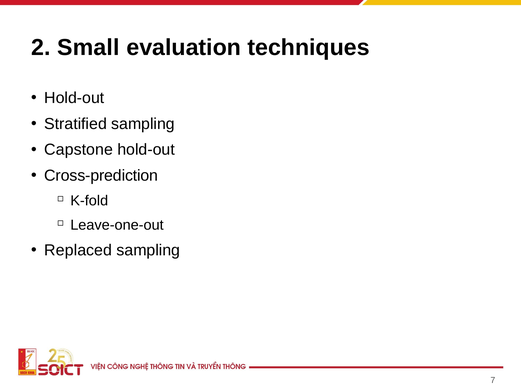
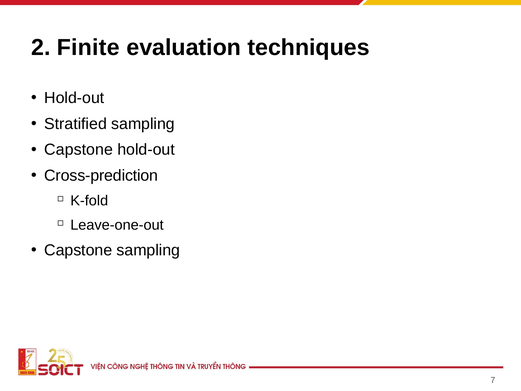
Small: Small -> Finite
Replaced at (78, 250): Replaced -> Capstone
